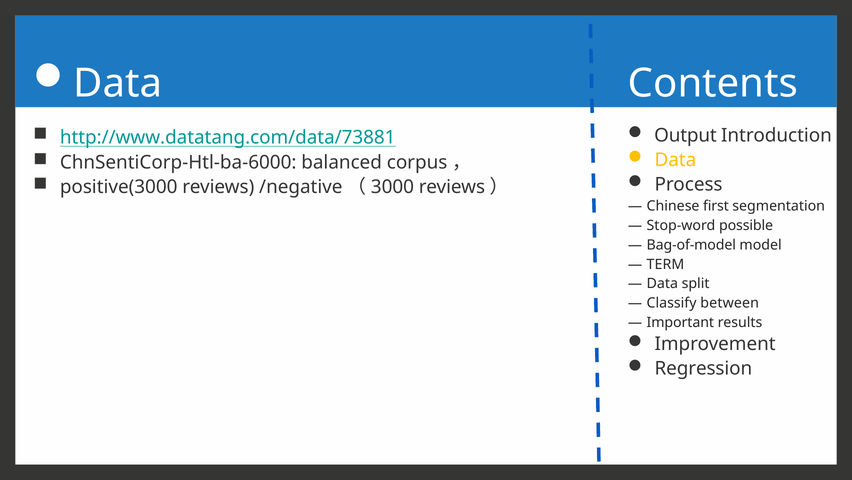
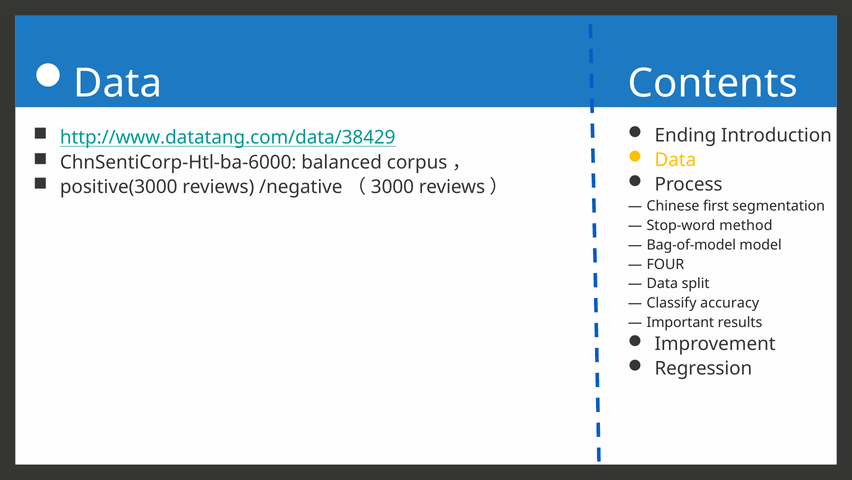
Output: Output -> Ending
http://www.datatang.com/data/73881: http://www.datatang.com/data/73881 -> http://www.datatang.com/data/38429
possible: possible -> method
TERM: TERM -> FOUR
between: between -> accuracy
